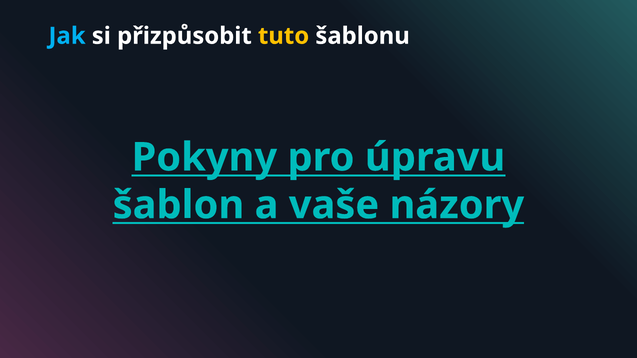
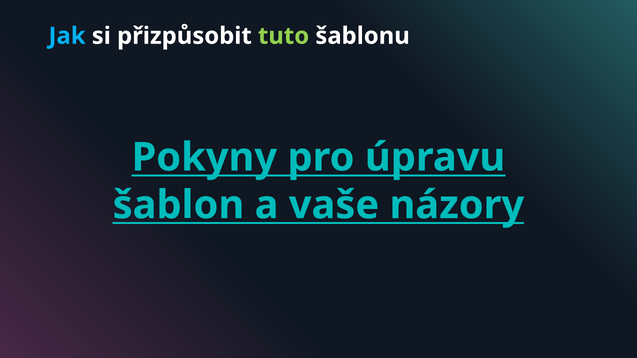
tuto colour: yellow -> light green
